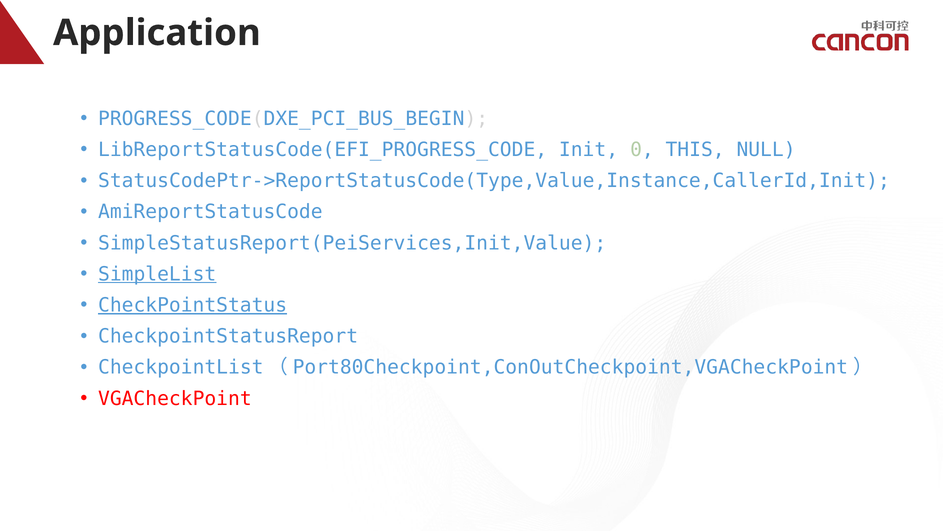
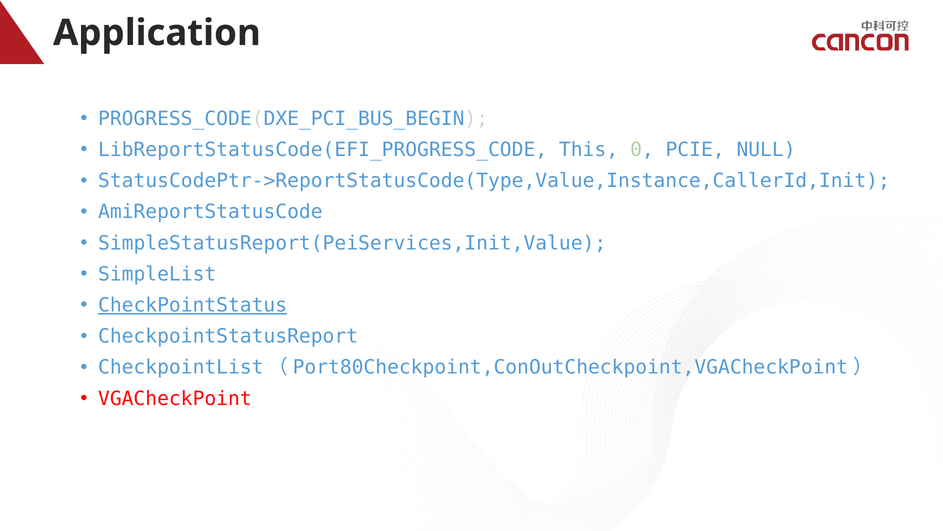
Init: Init -> This
THIS: THIS -> PCIE
SimpleList underline: present -> none
